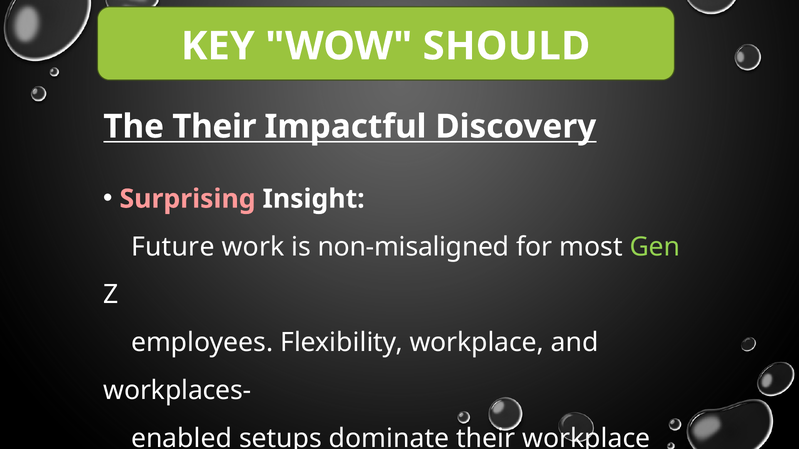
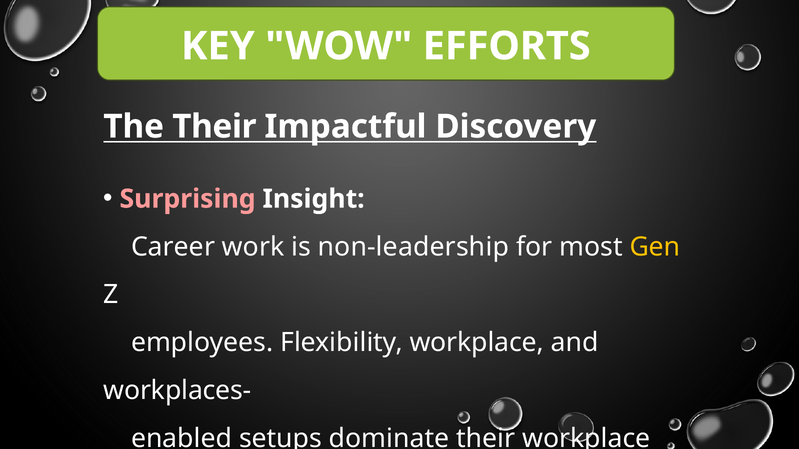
SHOULD: SHOULD -> EFFORTS
Future: Future -> Career
non-misaligned: non-misaligned -> non-leadership
Gen colour: light green -> yellow
